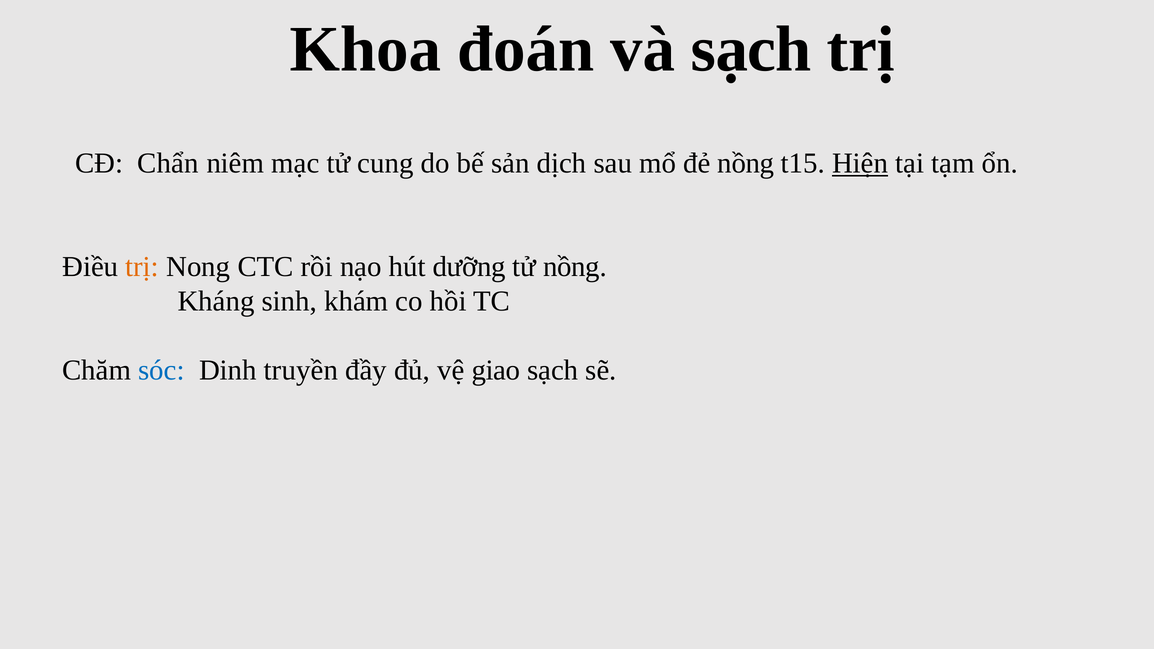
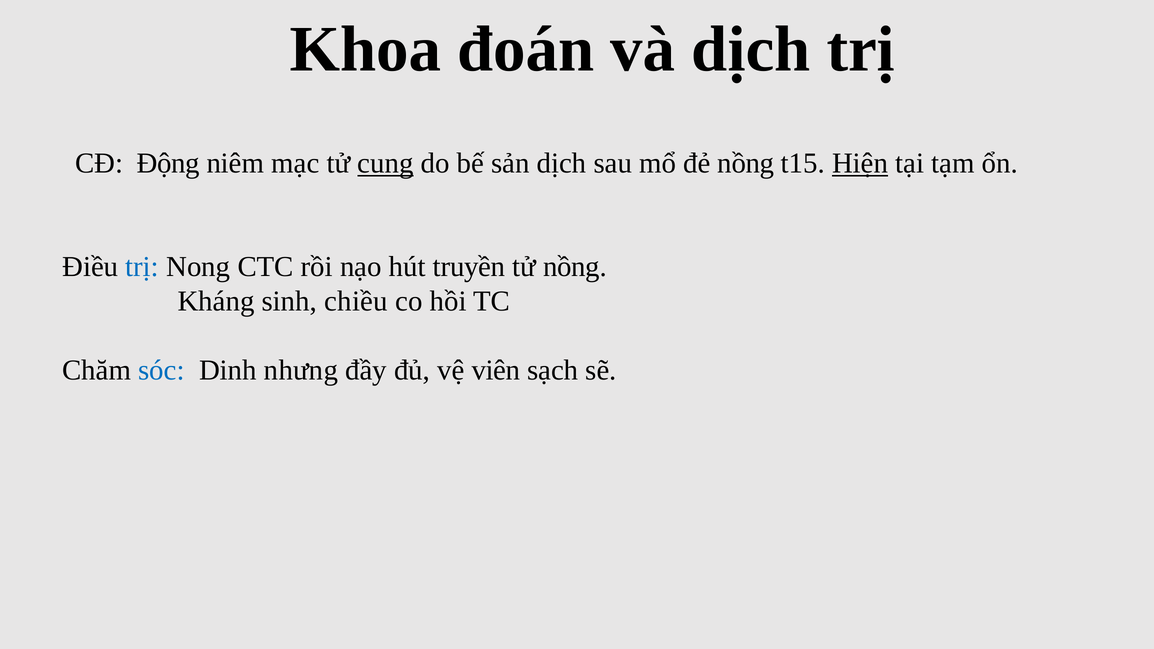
và sạch: sạch -> dịch
Chẩn: Chẩn -> Động
cung underline: none -> present
trị at (142, 267) colour: orange -> blue
dưỡng: dưỡng -> truyền
khám: khám -> chiều
truyền: truyền -> nhưng
giao: giao -> viên
